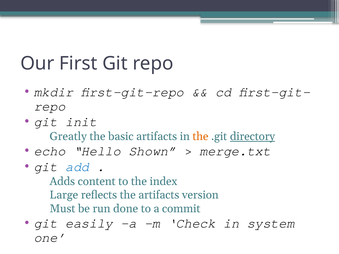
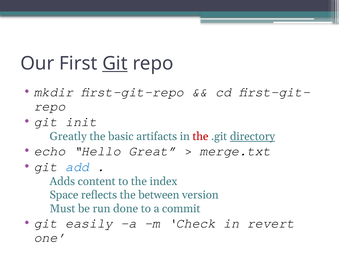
Git at (115, 63) underline: none -> present
the at (200, 137) colour: orange -> red
Shown: Shown -> Great
Large: Large -> Space
the artifacts: artifacts -> between
system: system -> revert
